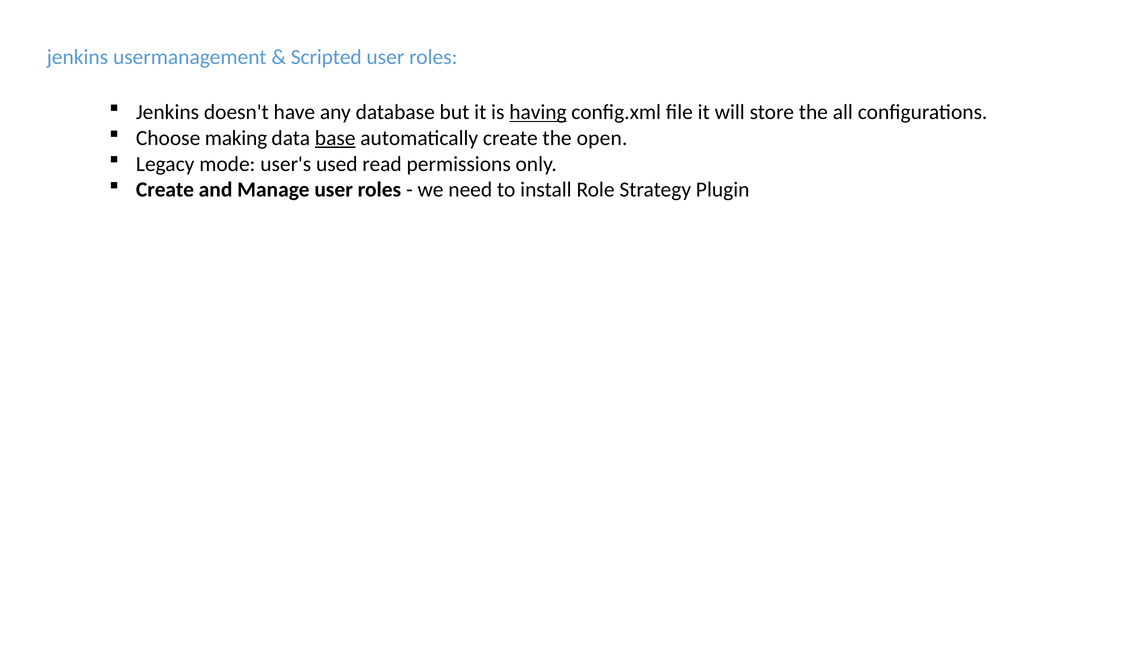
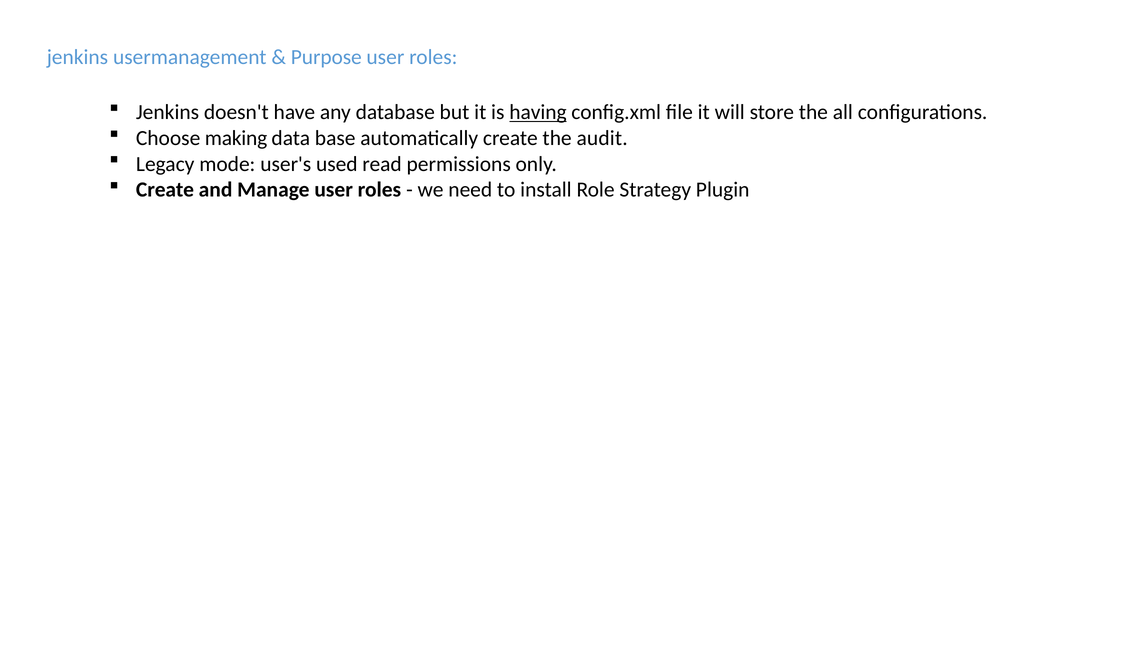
Scripted: Scripted -> Purpose
base underline: present -> none
open: open -> audit
